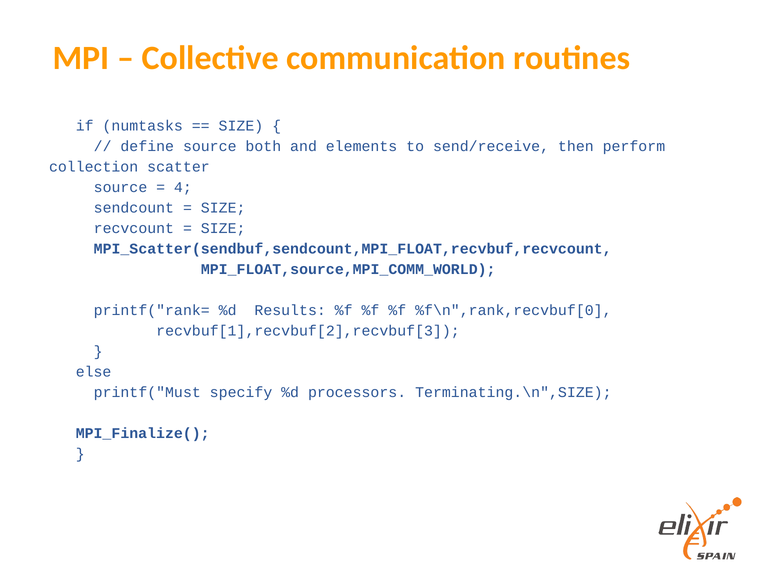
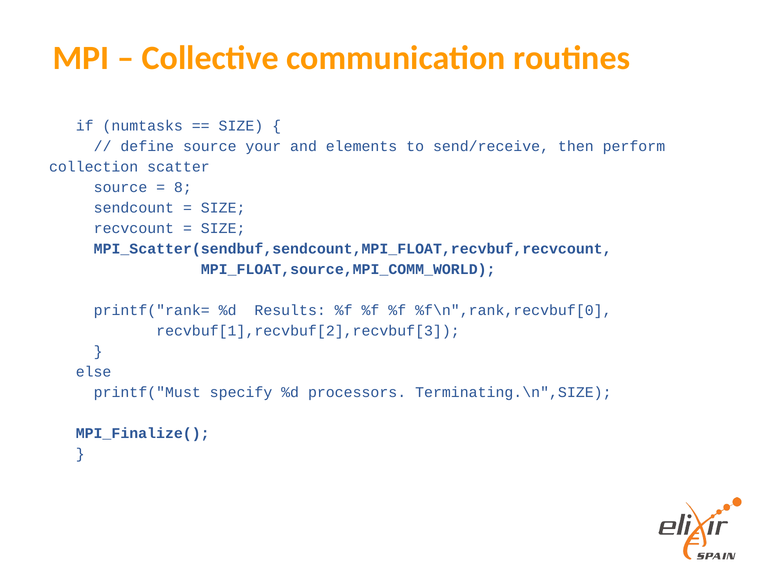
both: both -> your
4: 4 -> 8
